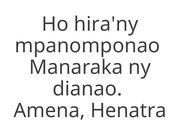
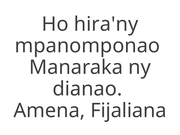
Henatra: Henatra -> Fijaliana
